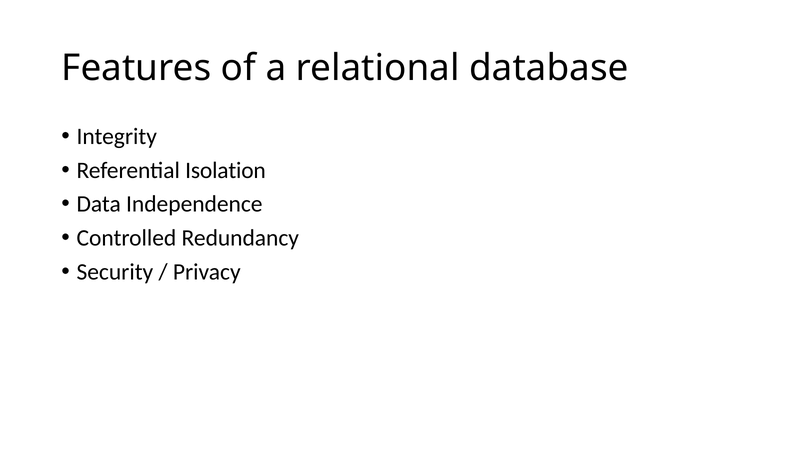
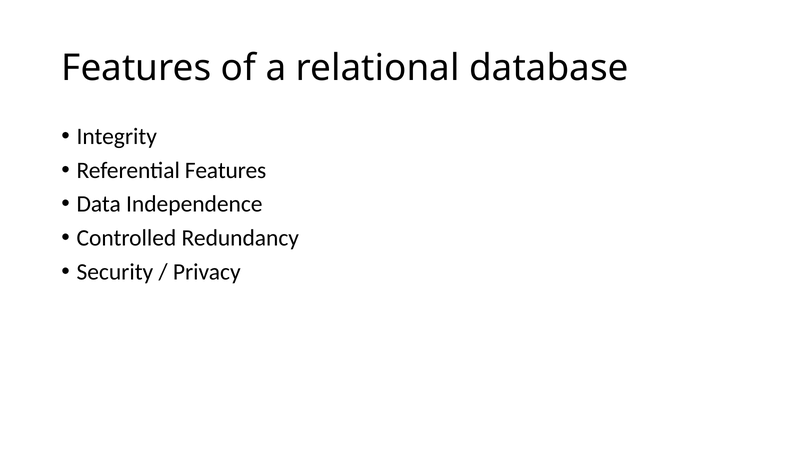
Referential Isolation: Isolation -> Features
